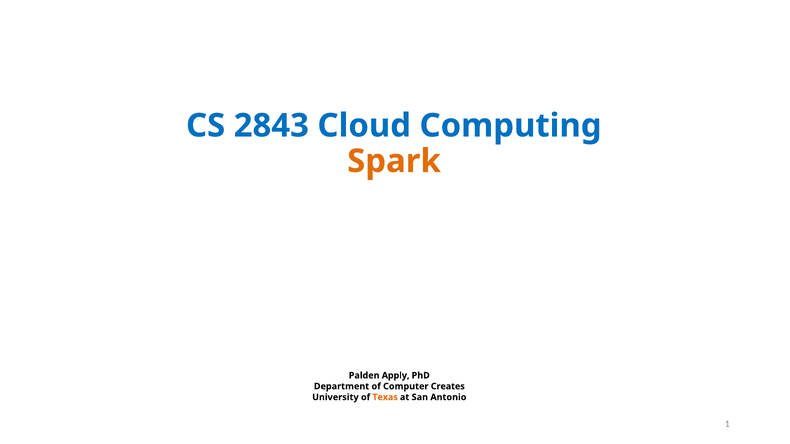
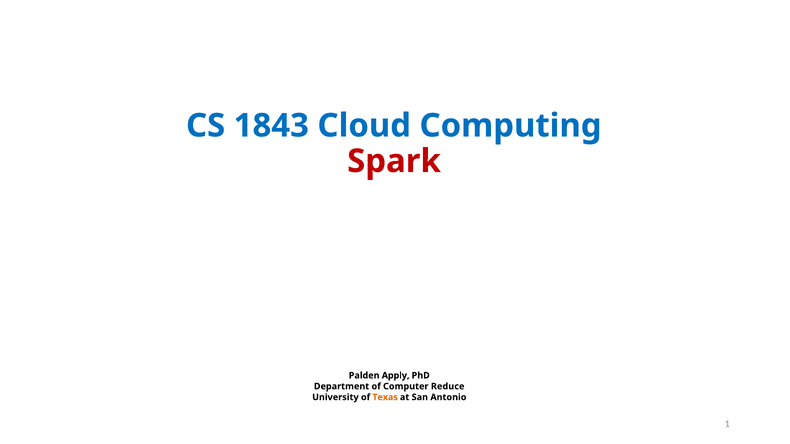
2843: 2843 -> 1843
Spark colour: orange -> red
Creates: Creates -> Reduce
